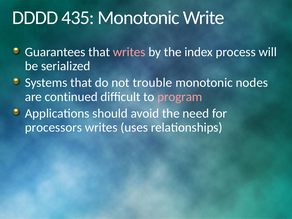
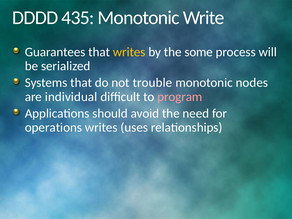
writes at (129, 52) colour: pink -> yellow
index: index -> some
continued: continued -> individual
processors: processors -> operations
